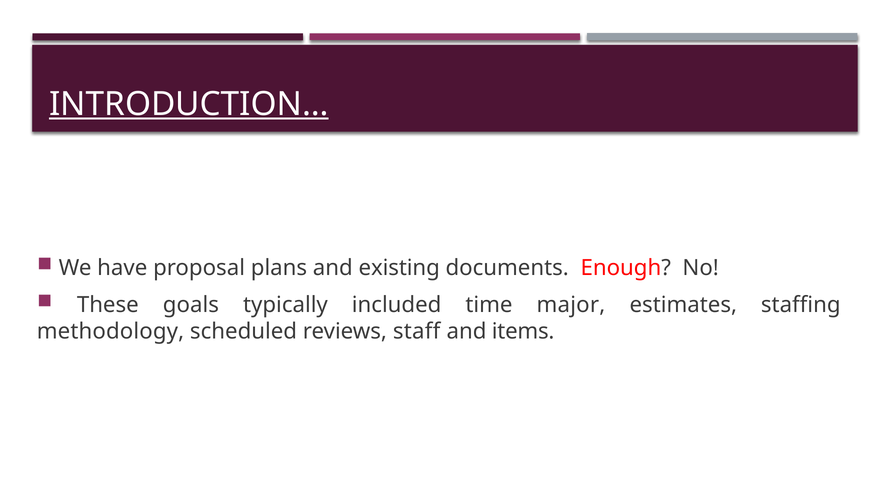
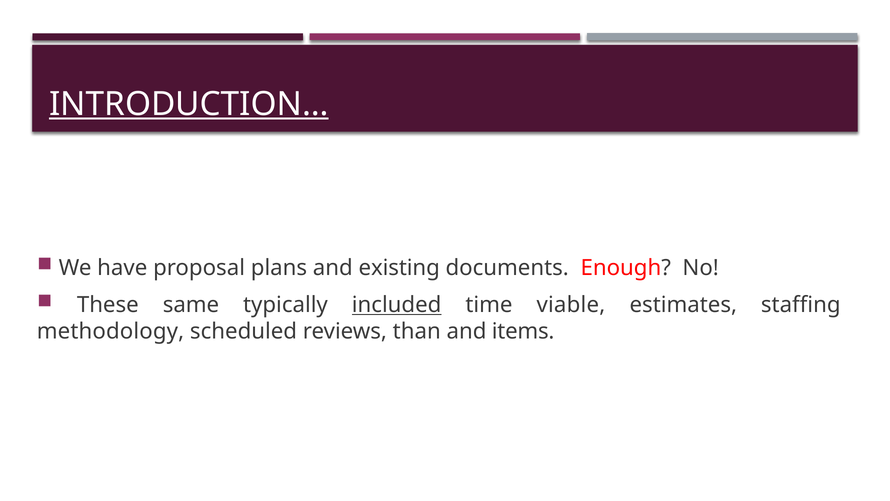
goals: goals -> same
included underline: none -> present
major: major -> viable
staff: staff -> than
